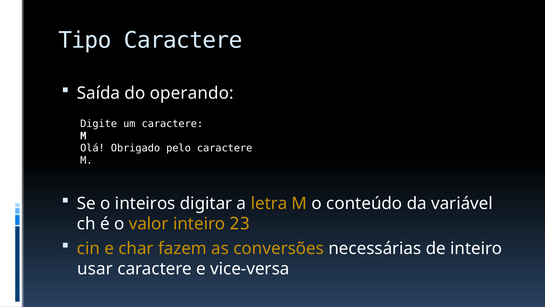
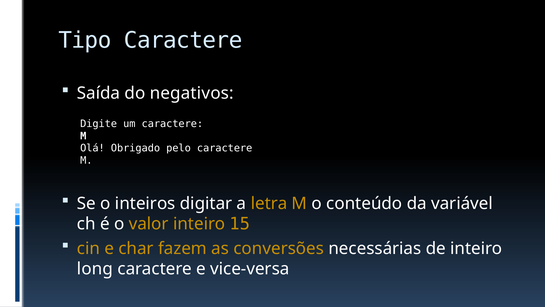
operando: operando -> negativos
23: 23 -> 15
usar: usar -> long
